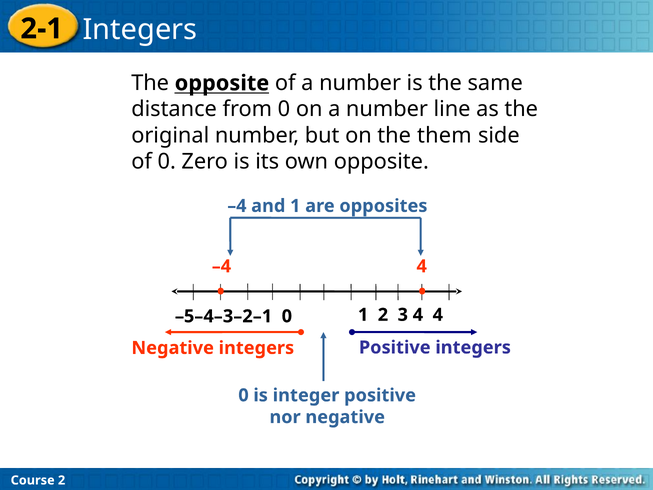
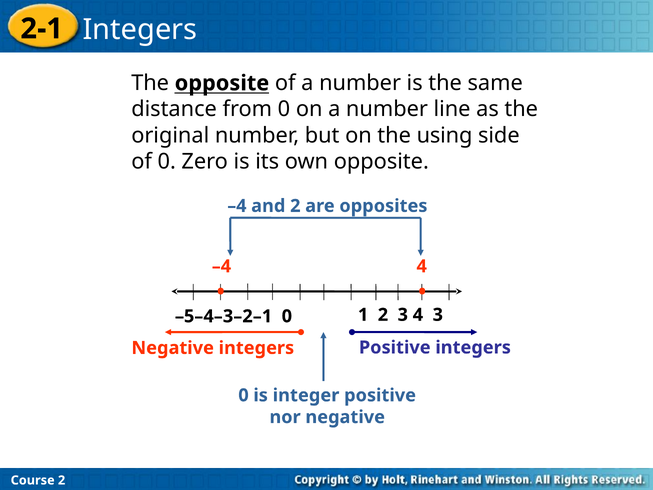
them: them -> using
and 1: 1 -> 2
4 4: 4 -> 3
